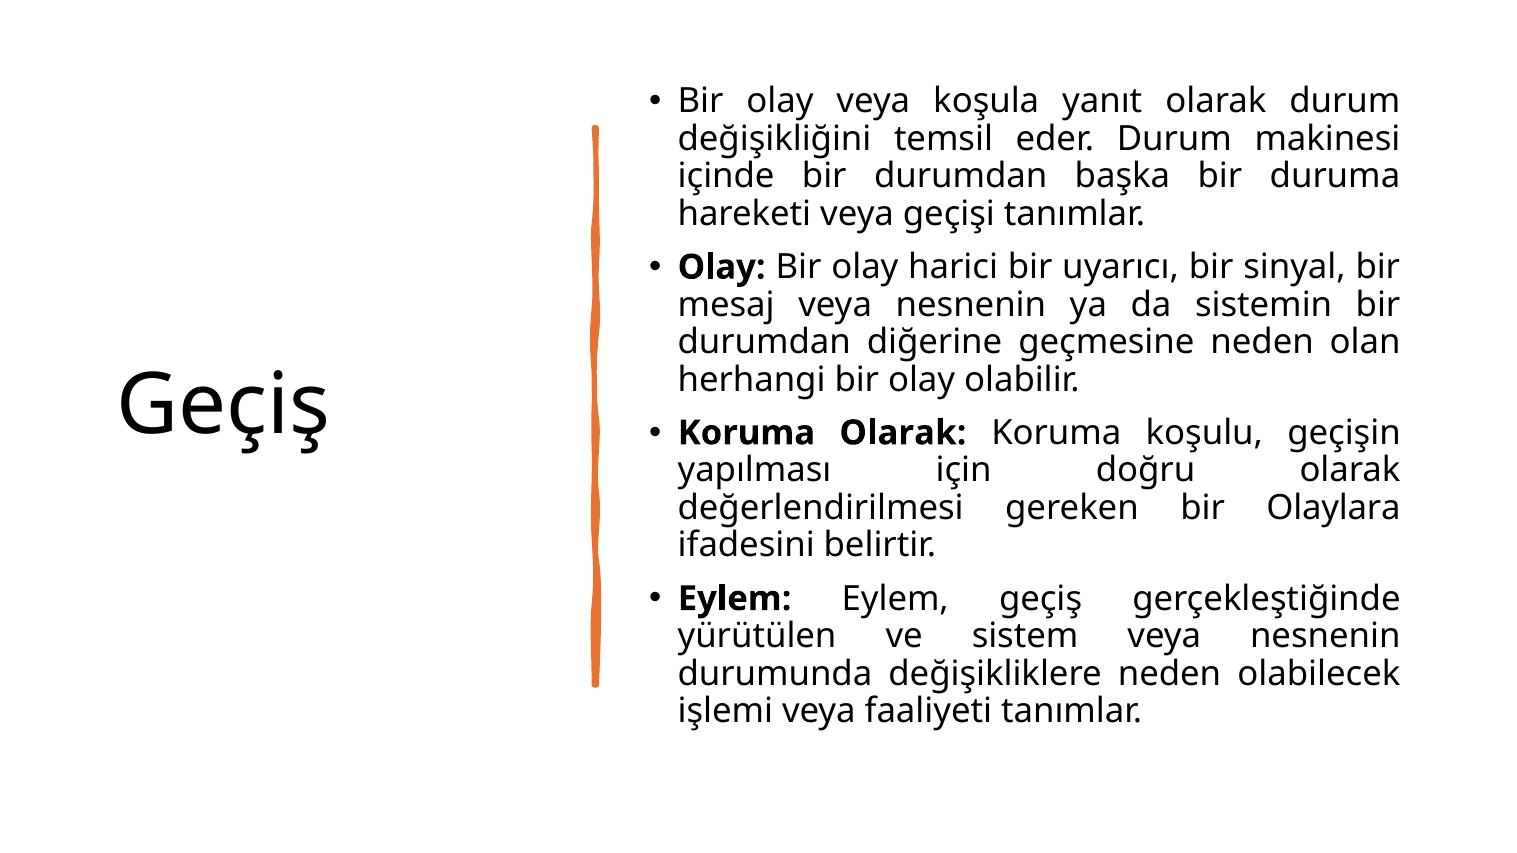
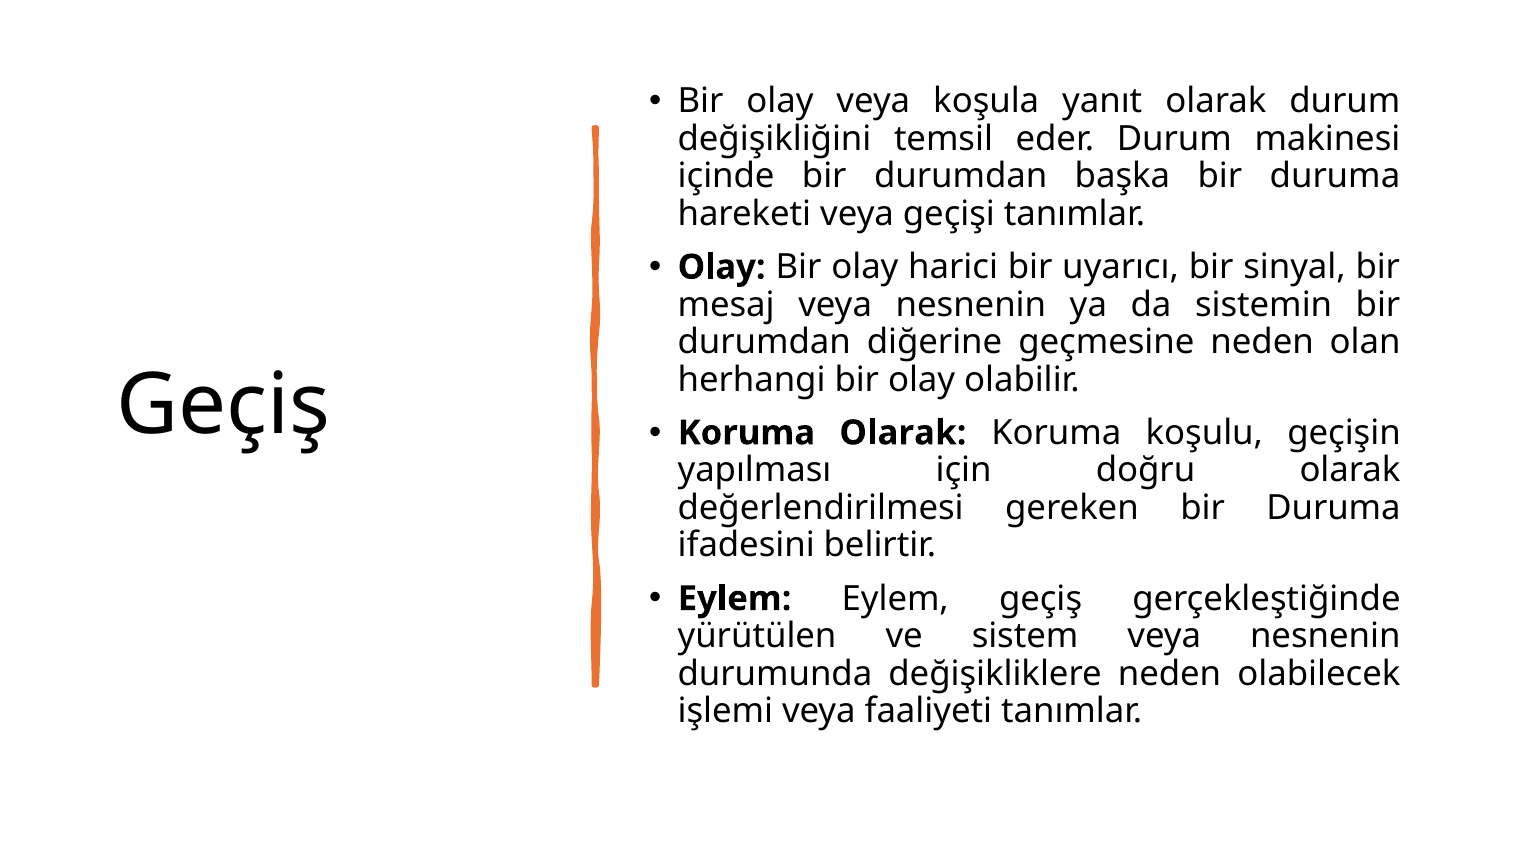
gereken bir Olaylara: Olaylara -> Duruma
